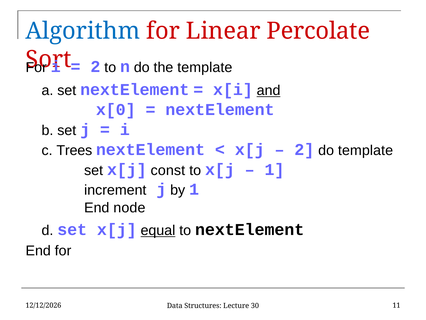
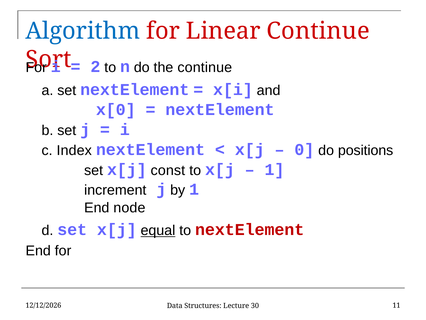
Linear Percolate: Percolate -> Continue
the template: template -> continue
and underline: present -> none
Trees: Trees -> Index
2 at (304, 149): 2 -> 0
do template: template -> positions
nextElement at (250, 229) colour: black -> red
